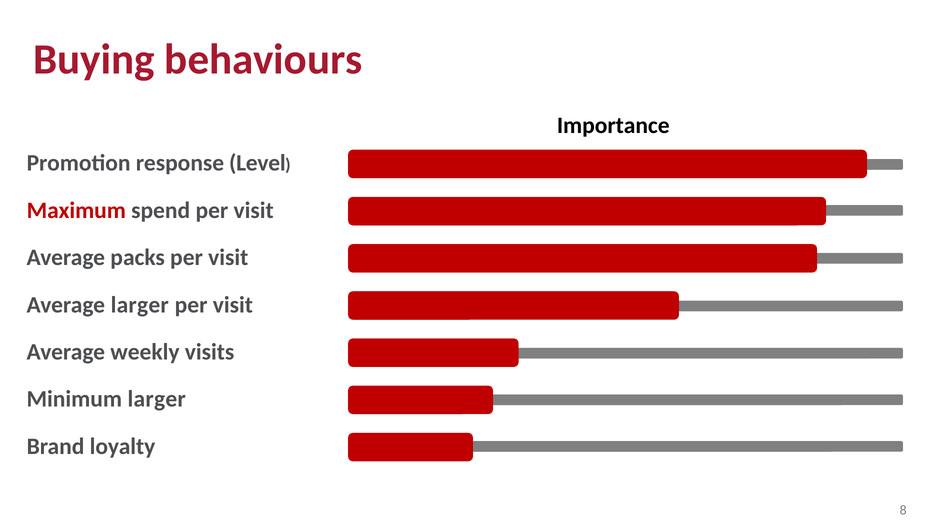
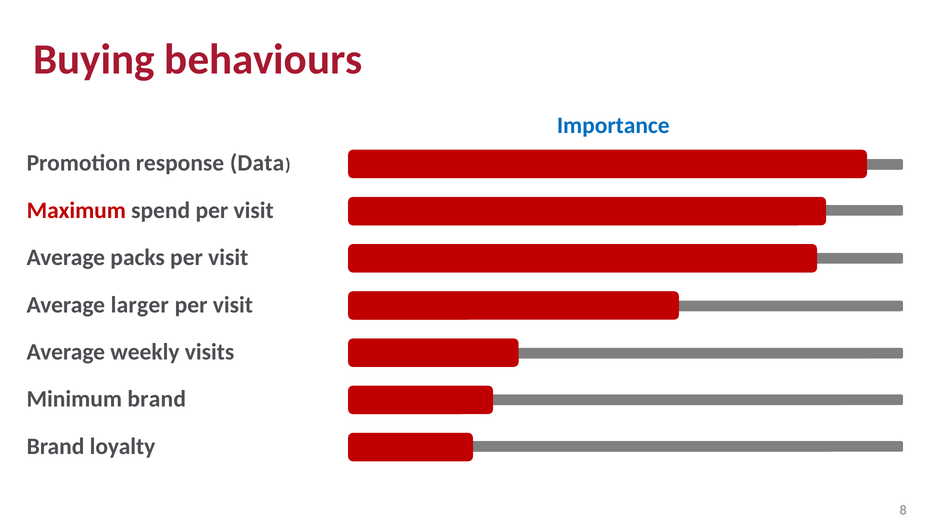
Importance colour: black -> blue
Level: Level -> Data
Minimum larger: larger -> brand
